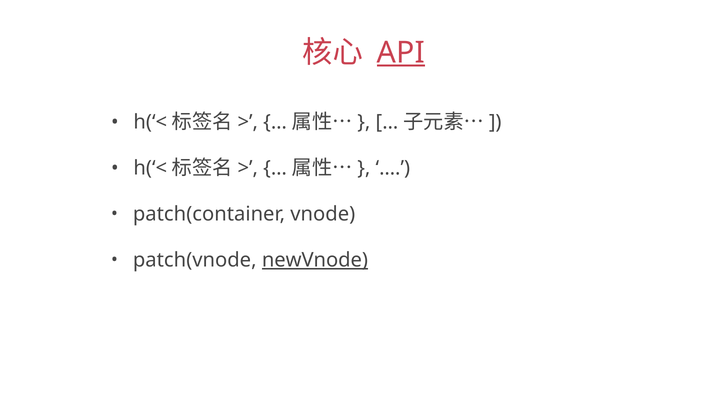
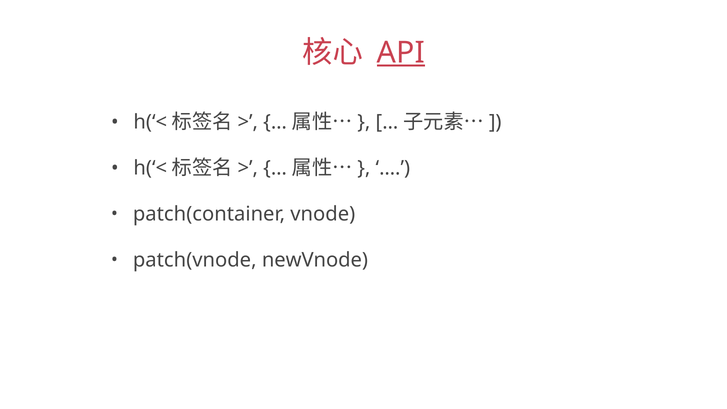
newVnode underline: present -> none
